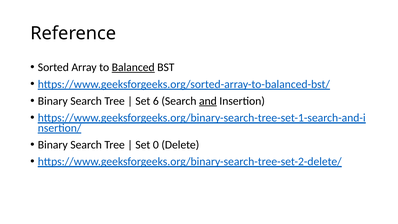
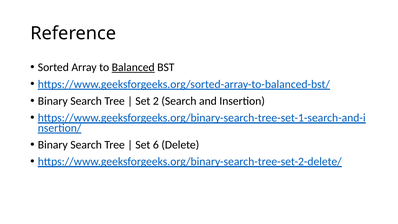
6: 6 -> 2
and underline: present -> none
0: 0 -> 6
